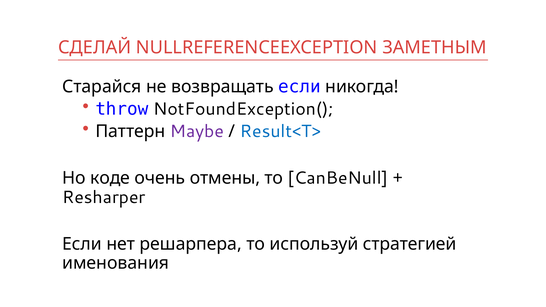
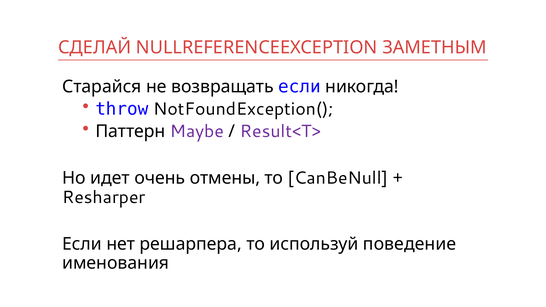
Result<T> colour: blue -> purple
коде: коде -> идет
стратегией: стратегией -> поведение
